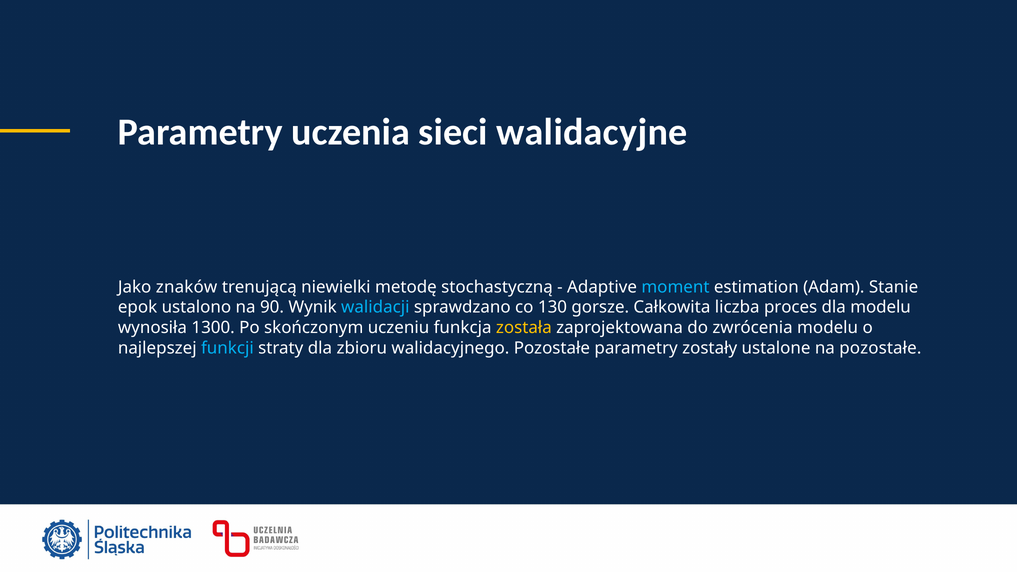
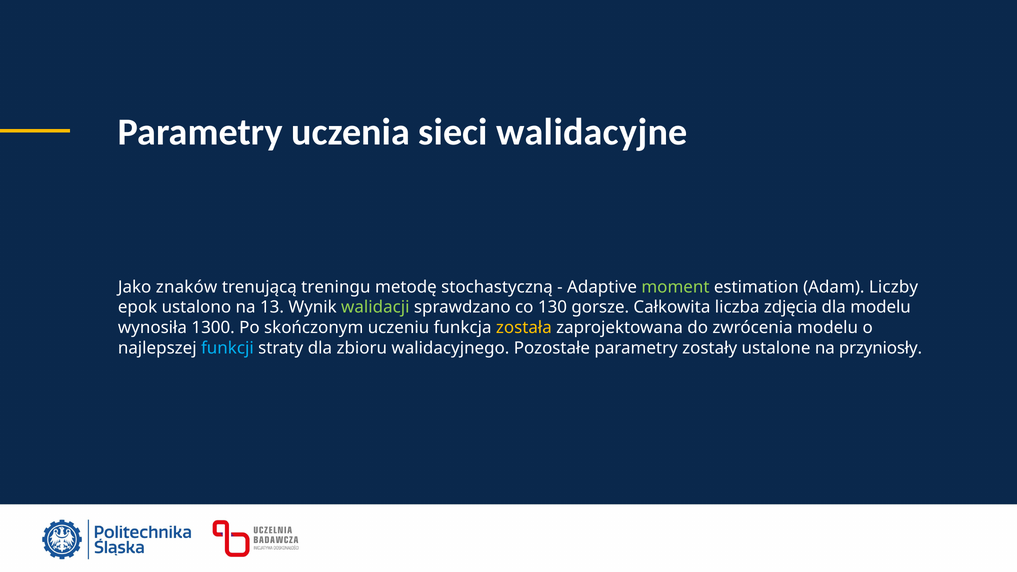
niewielki: niewielki -> treningu
moment colour: light blue -> light green
Stanie: Stanie -> Liczby
90: 90 -> 13
walidacji colour: light blue -> light green
proces: proces -> zdjęcia
na pozostałe: pozostałe -> przyniosły
